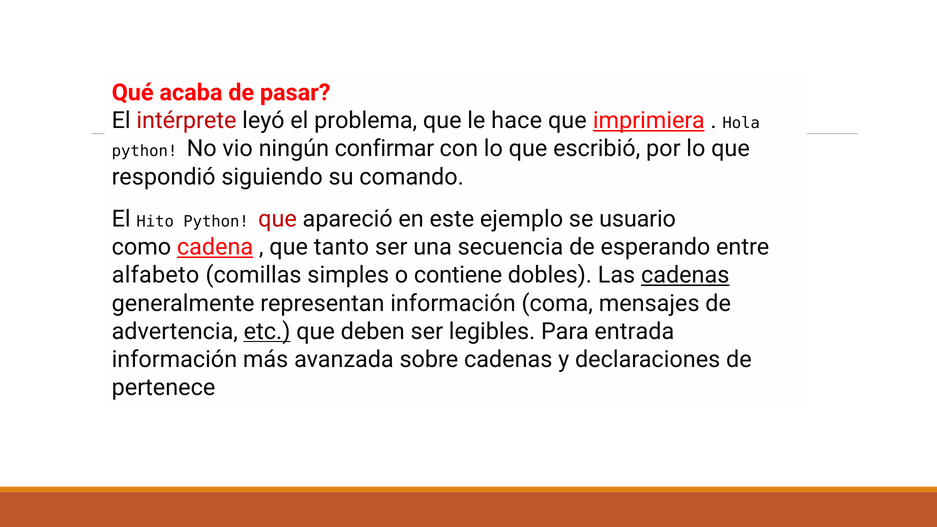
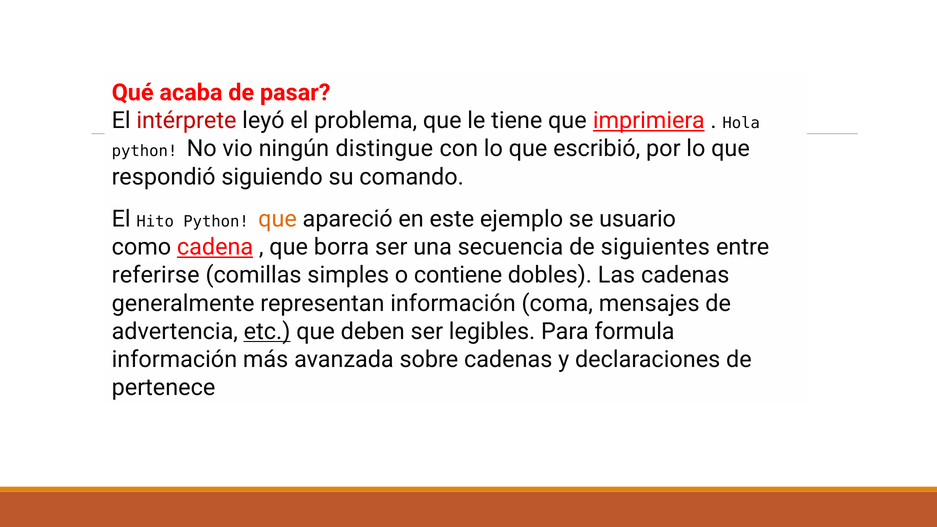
hace: hace -> tiene
confirmar: confirmar -> distingue
que at (278, 219) colour: red -> orange
tanto: tanto -> borra
esperando: esperando -> siguientes
alfabeto: alfabeto -> referirse
cadenas at (685, 275) underline: present -> none
entrada: entrada -> formula
